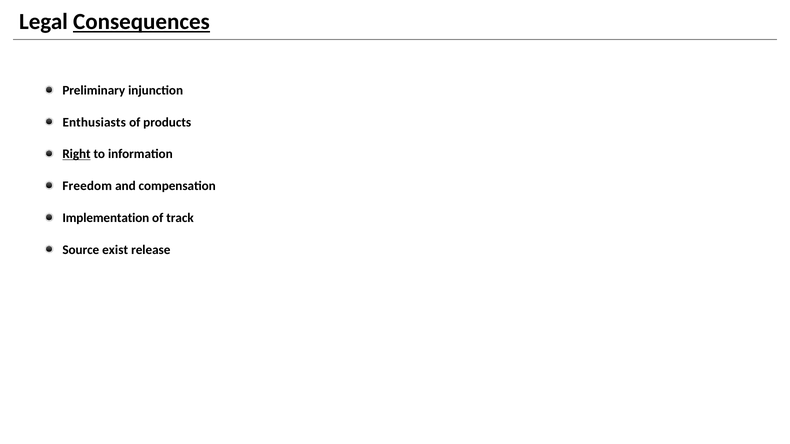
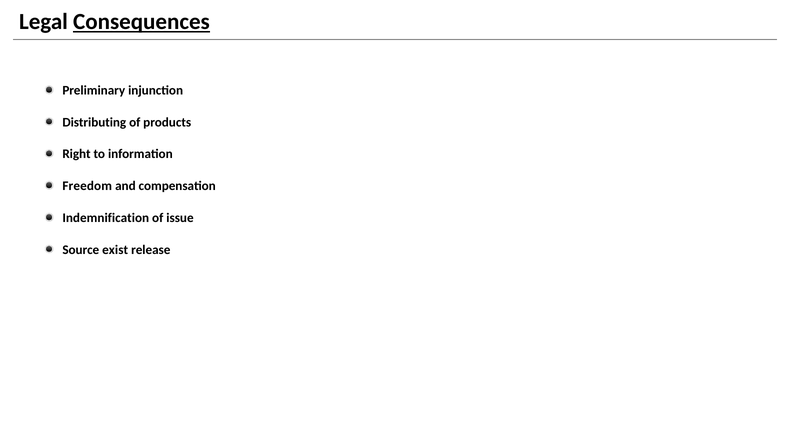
Enthusiasts: Enthusiasts -> Distributing
Right underline: present -> none
Implementation: Implementation -> Indemnification
track: track -> issue
